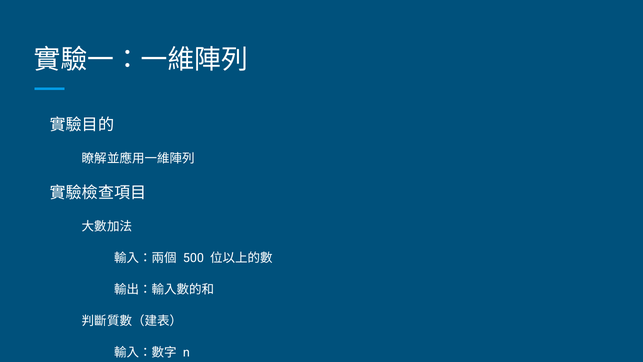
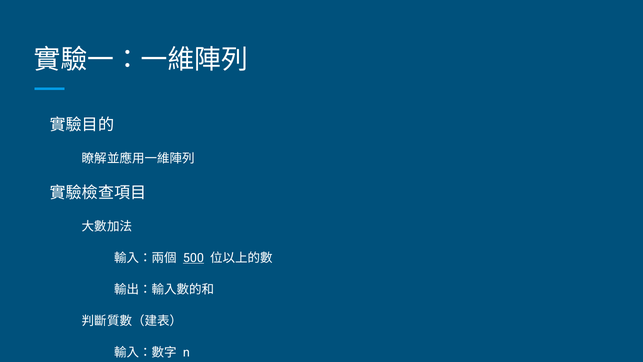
500 underline: none -> present
